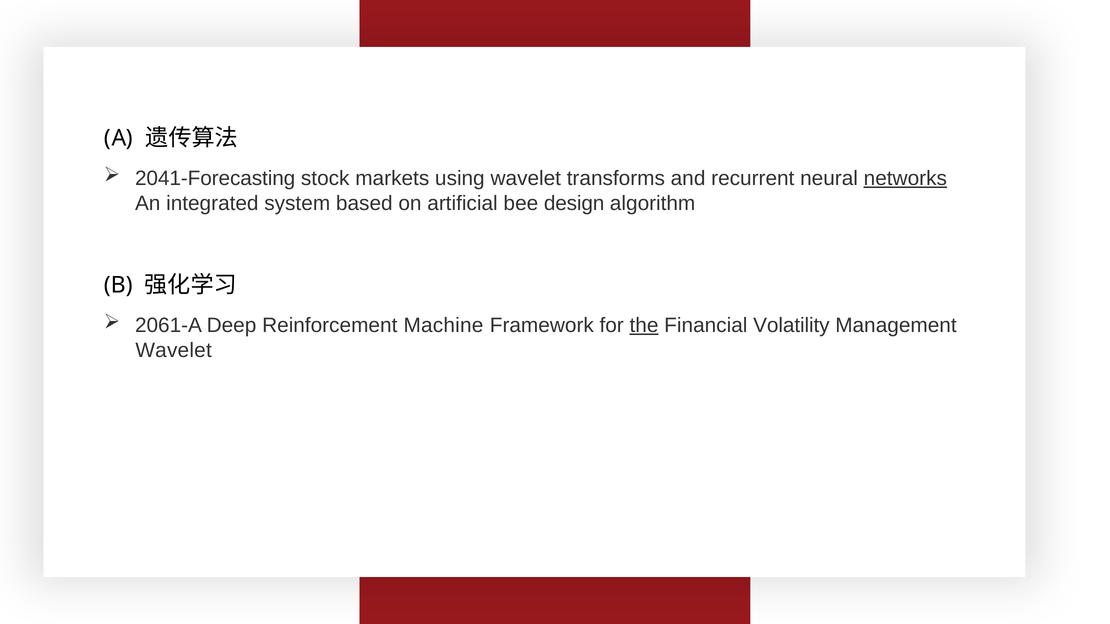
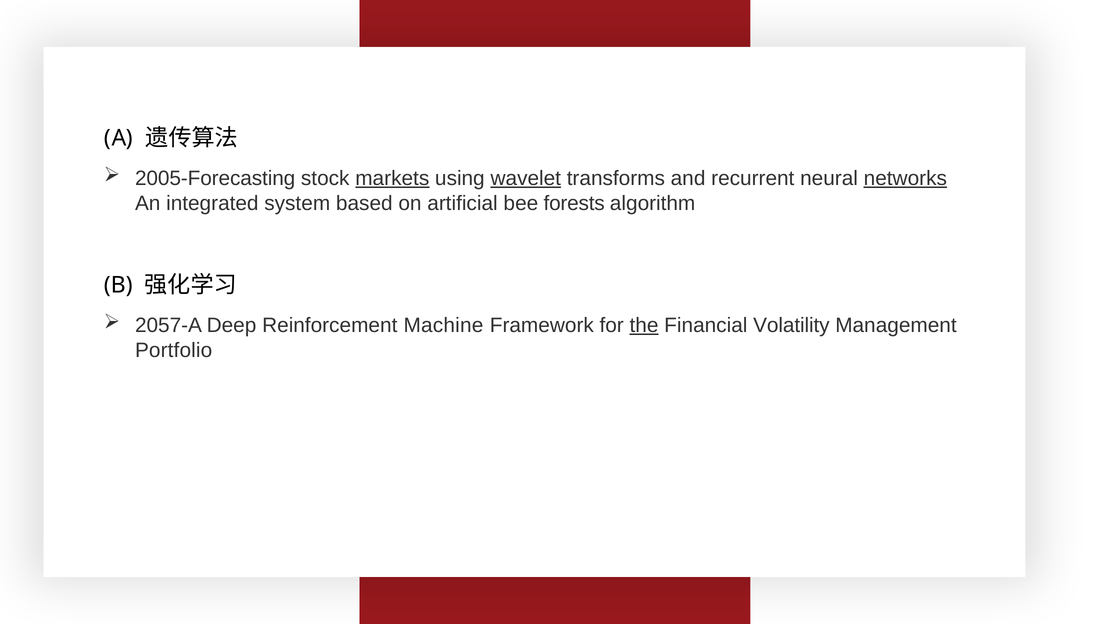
2041-Forecasting: 2041-Forecasting -> 2005-Forecasting
markets underline: none -> present
wavelet at (526, 178) underline: none -> present
design: design -> forests
2061-A: 2061-A -> 2057-A
Wavelet at (174, 350): Wavelet -> Portfolio
